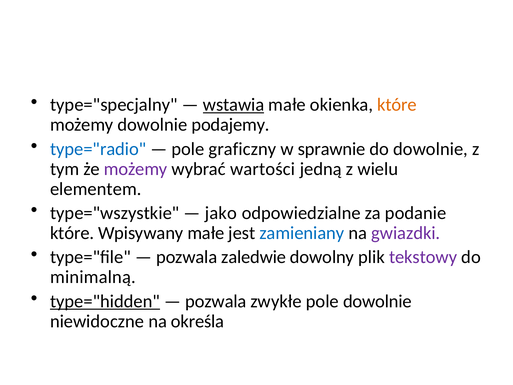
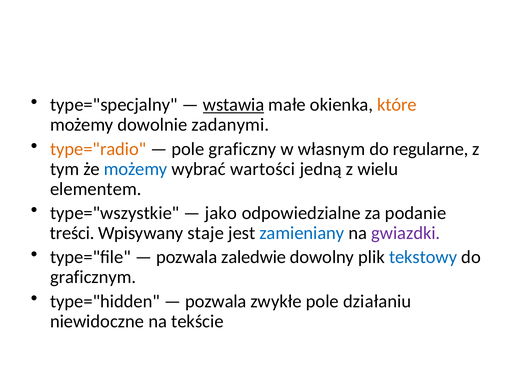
podajemy: podajemy -> zadanymi
type="radio colour: blue -> orange
sprawnie: sprawnie -> własnym
do dowolnie: dowolnie -> regularne
możemy at (136, 169) colour: purple -> blue
które at (72, 233): które -> treści
Wpisywany małe: małe -> staje
tekstowy colour: purple -> blue
minimalną: minimalną -> graficznym
type="hidden underline: present -> none
pole dowolnie: dowolnie -> działaniu
określa: określa -> tekście
